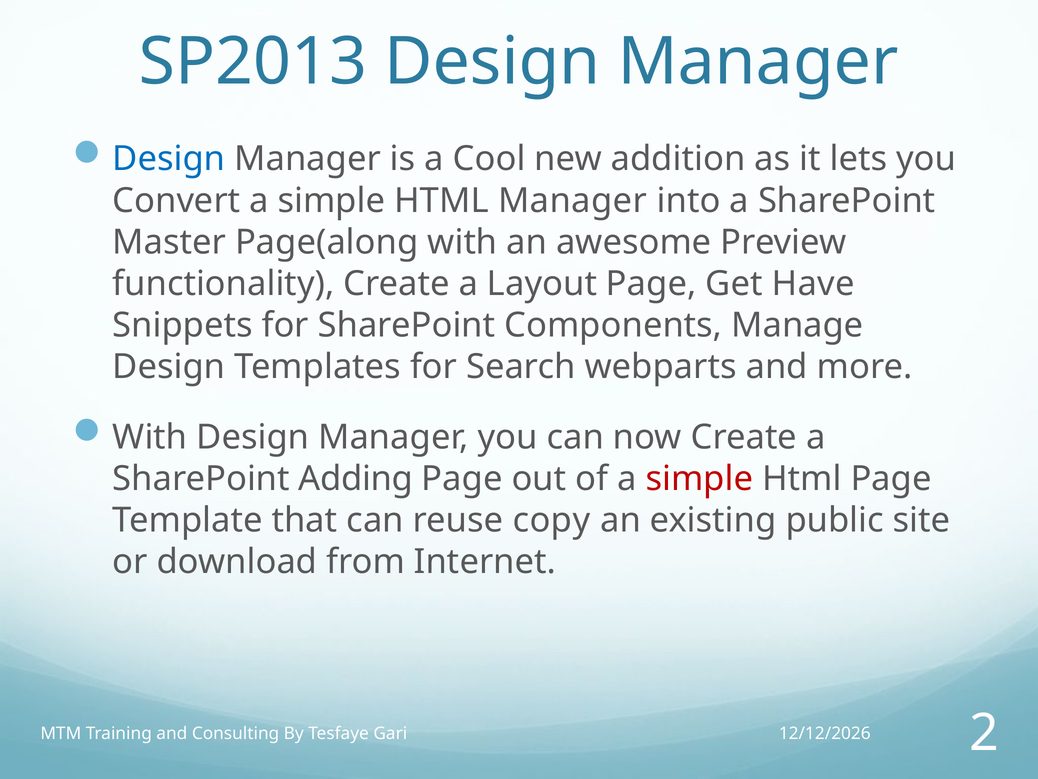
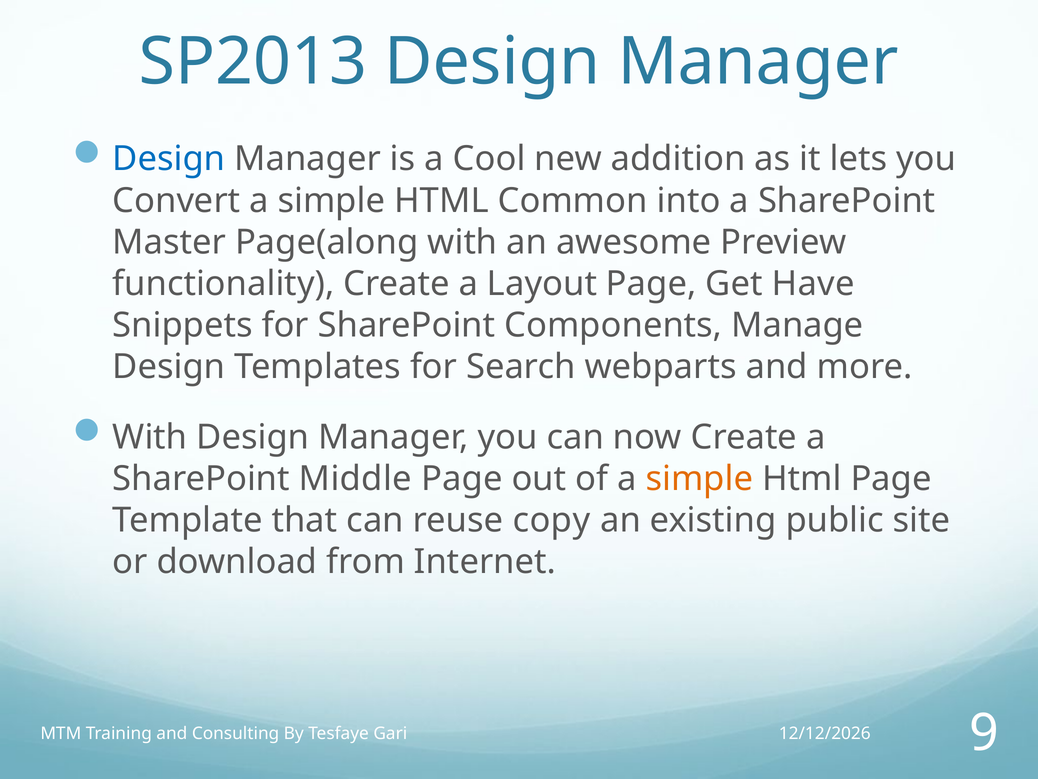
HTML Manager: Manager -> Common
Adding: Adding -> Middle
simple at (699, 478) colour: red -> orange
2: 2 -> 9
